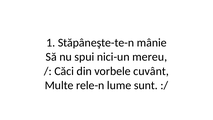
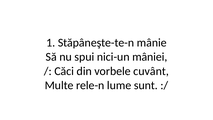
mereu: mereu -> mâniei
